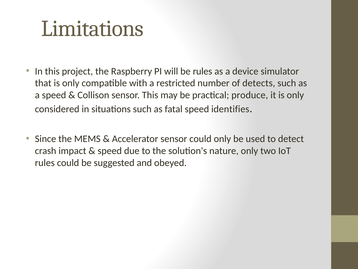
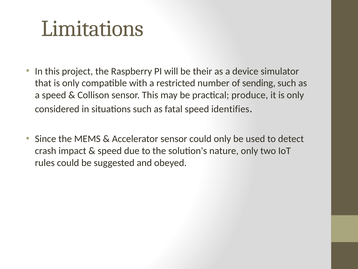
be rules: rules -> their
detects: detects -> sending
